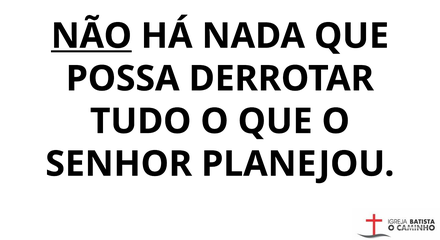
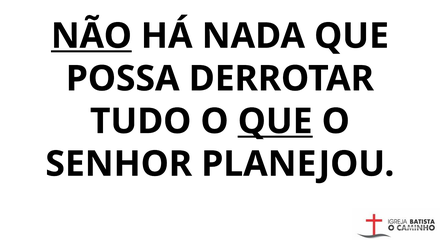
QUE at (275, 121) underline: none -> present
